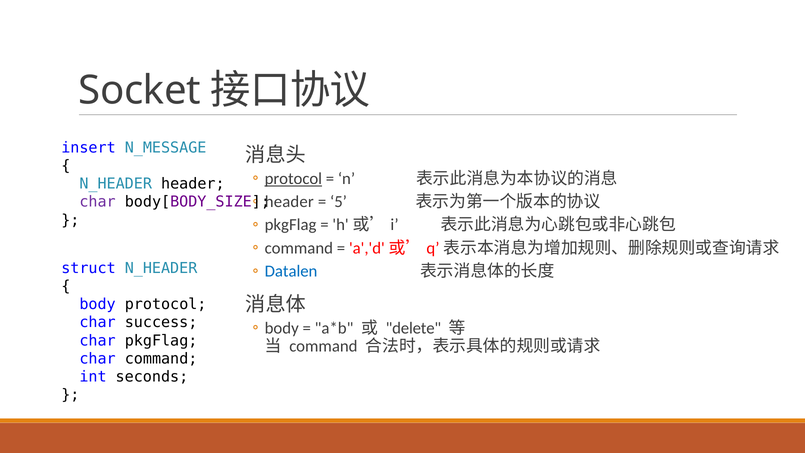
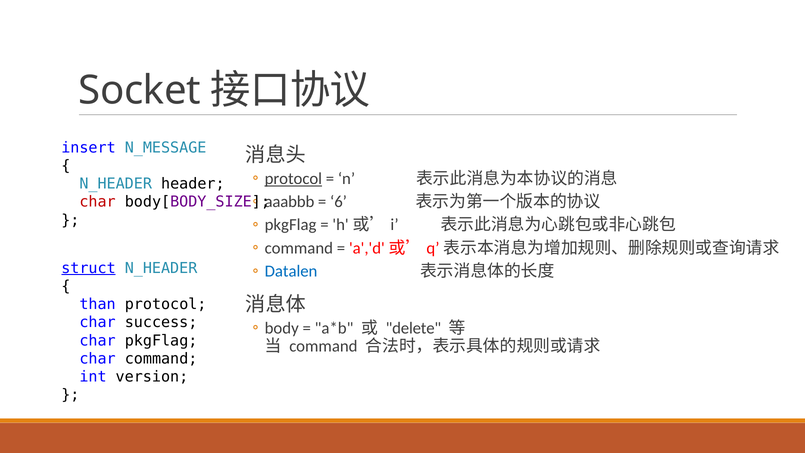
header at (289, 202): header -> aaabbb
5: 5 -> 6
char at (98, 202) colour: purple -> red
struct underline: none -> present
body at (98, 304): body -> than
seconds: seconds -> version
